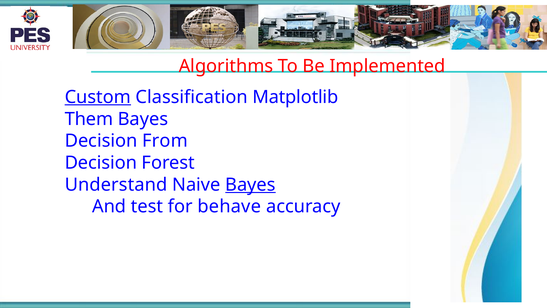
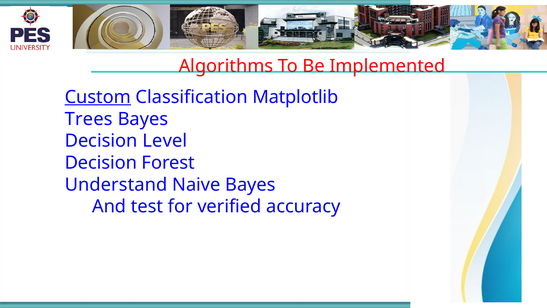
Them: Them -> Trees
From: From -> Level
Bayes at (250, 185) underline: present -> none
behave: behave -> verified
